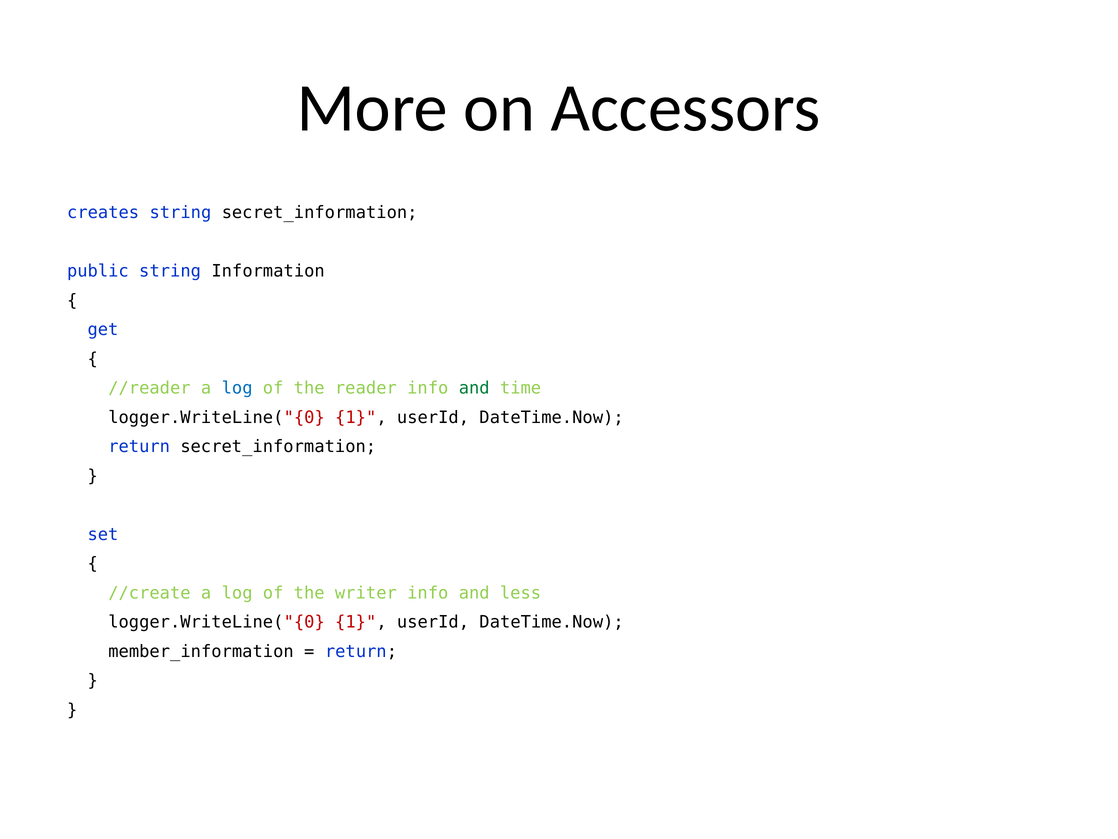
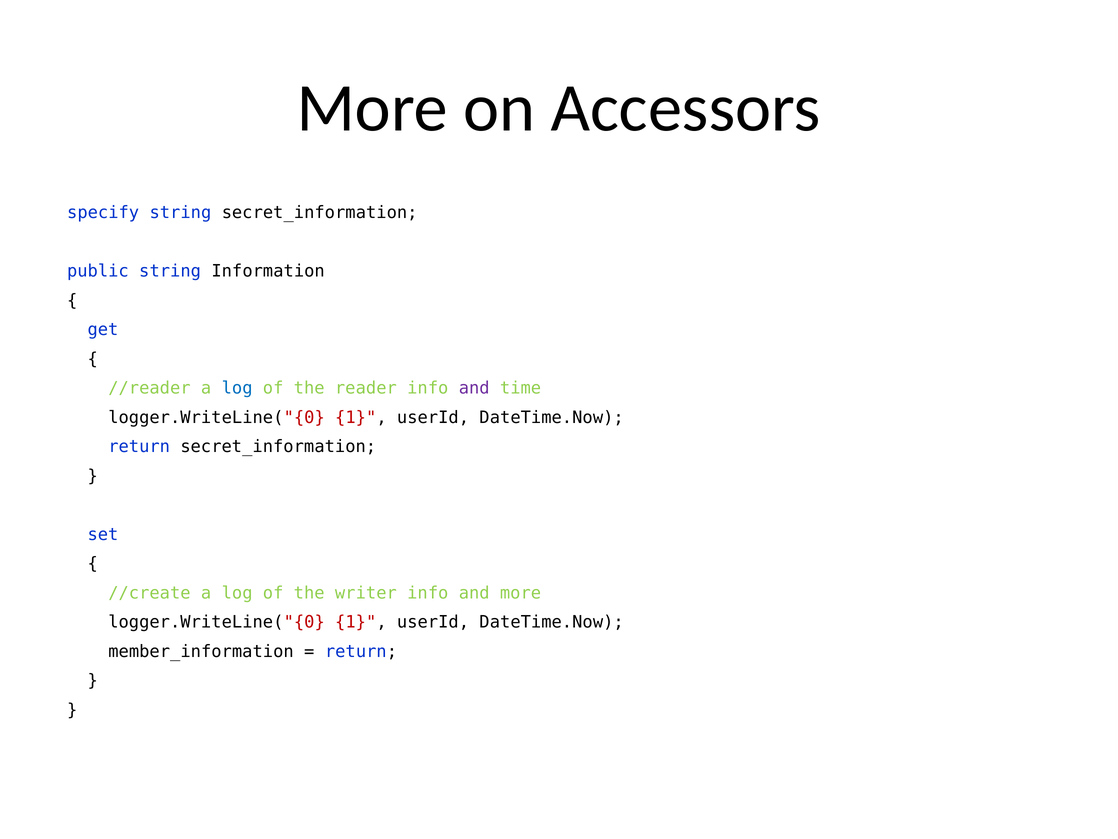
creates: creates -> specify
and at (474, 388) colour: green -> purple
and less: less -> more
